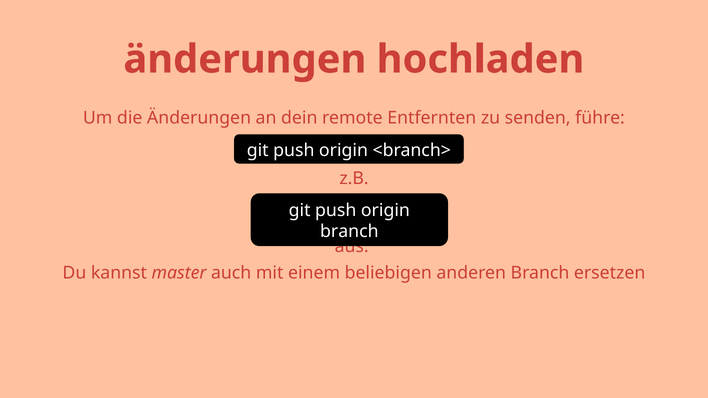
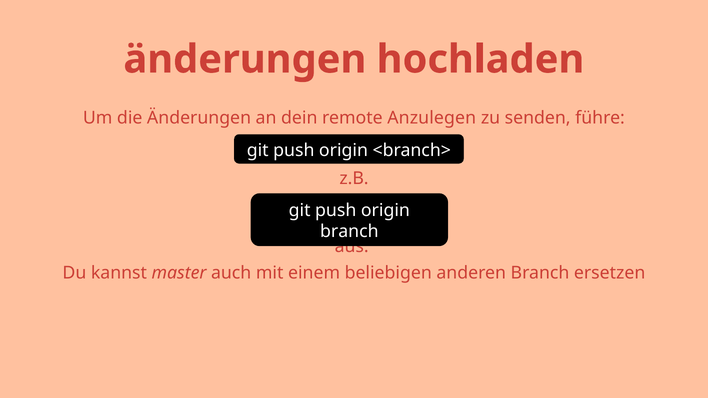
Entfernten: Entfernten -> Anzulegen
